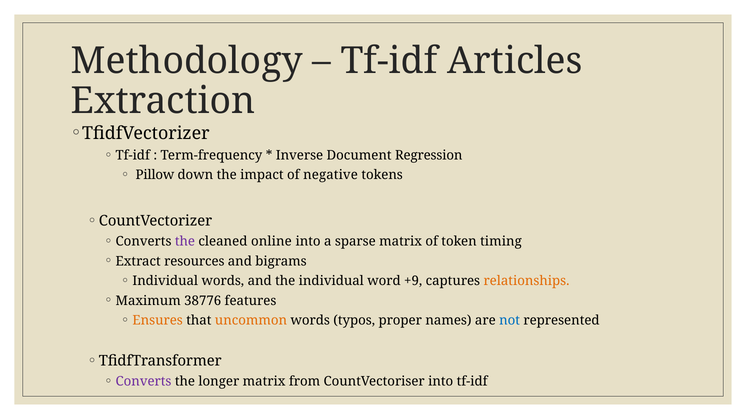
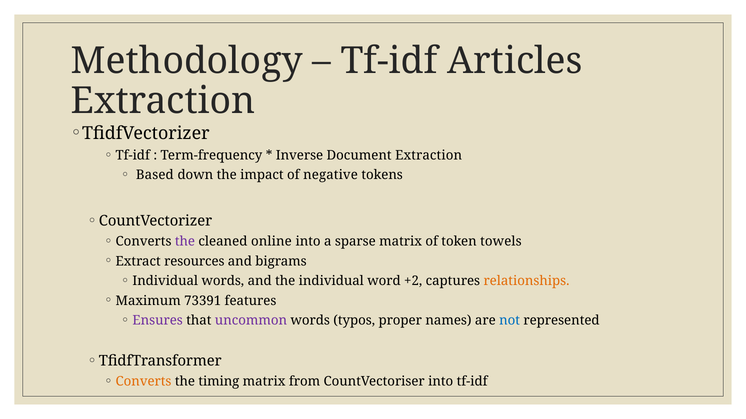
Document Regression: Regression -> Extraction
Pillow: Pillow -> Based
timing: timing -> towels
+9: +9 -> +2
38776: 38776 -> 73391
Ensures colour: orange -> purple
uncommon colour: orange -> purple
Converts at (144, 382) colour: purple -> orange
longer: longer -> timing
